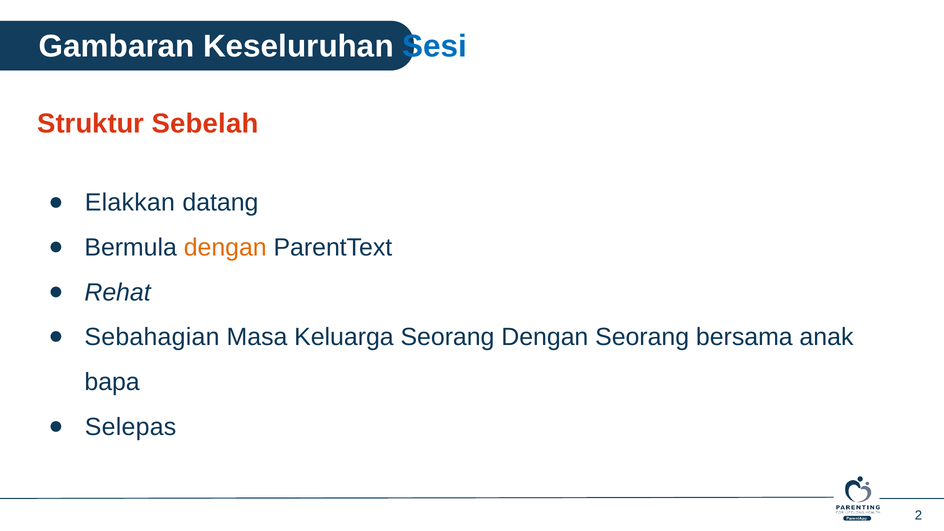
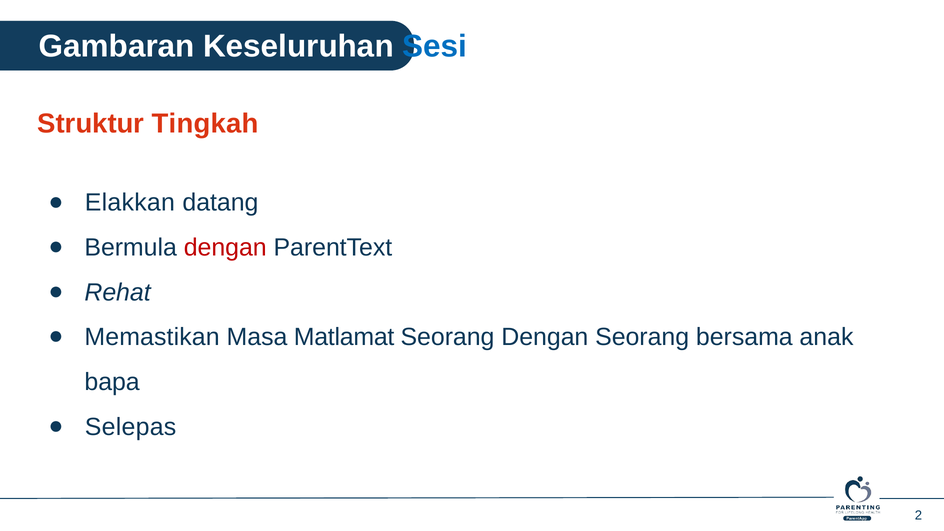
Sebelah: Sebelah -> Tingkah
dengan at (225, 248) colour: orange -> red
Sebahagian: Sebahagian -> Memastikan
Keluarga: Keluarga -> Matlamat
